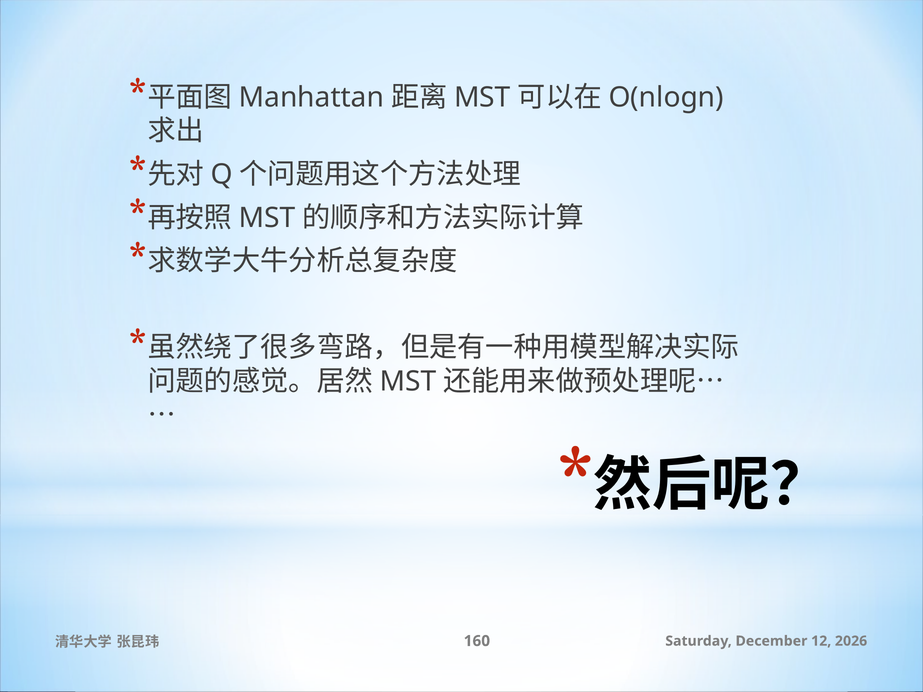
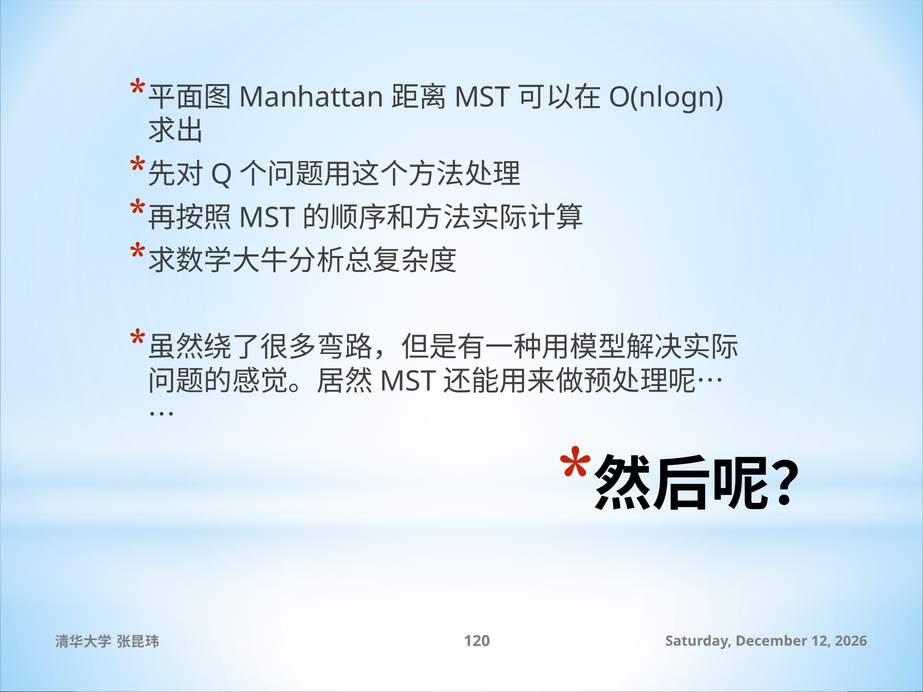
160: 160 -> 120
